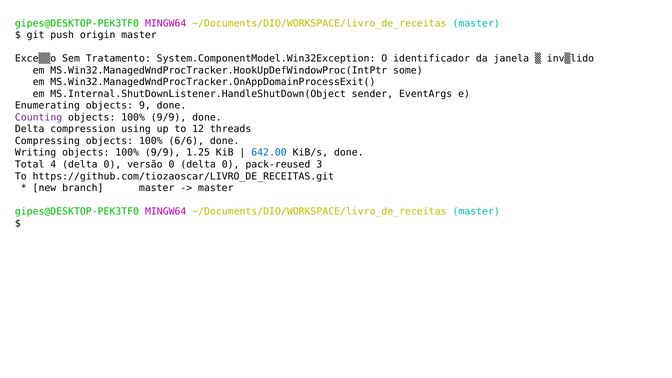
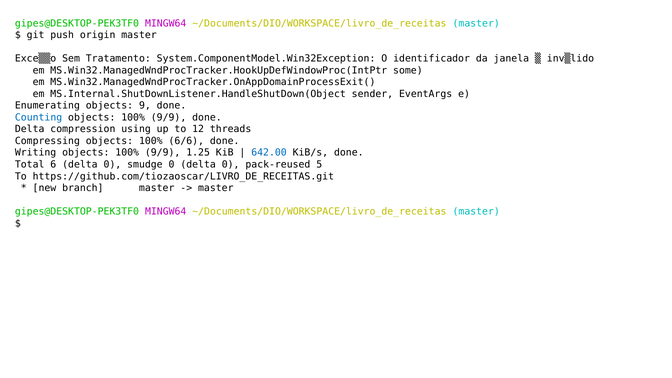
Counting colour: purple -> blue
4: 4 -> 6
versão: versão -> smudge
3: 3 -> 5
